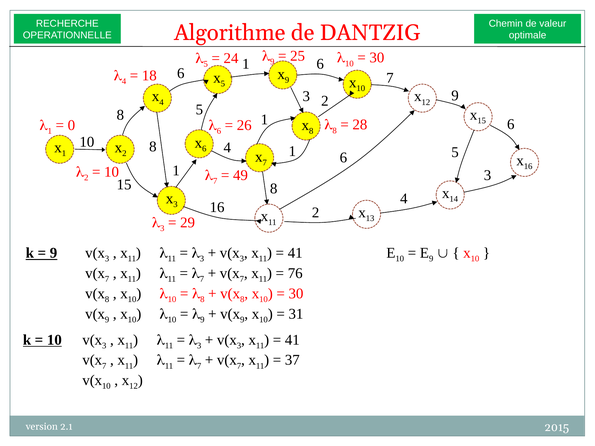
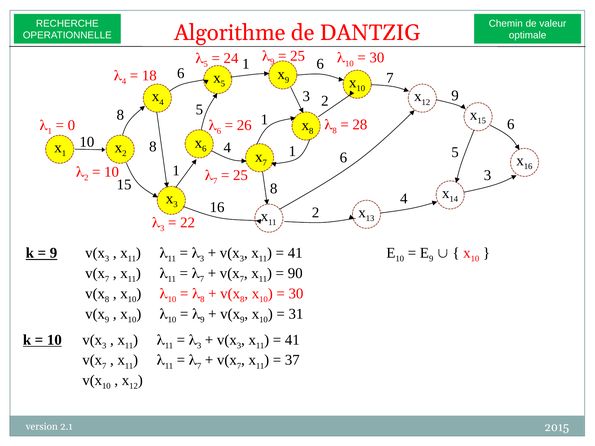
49 at (240, 175): 49 -> 25
29: 29 -> 22
76: 76 -> 90
